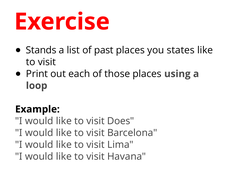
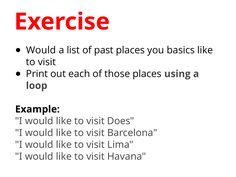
Stands at (41, 50): Stands -> Would
states: states -> basics
